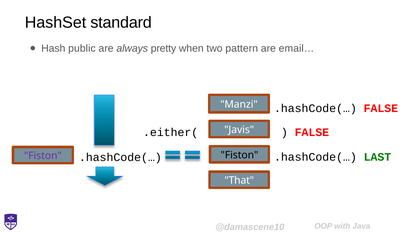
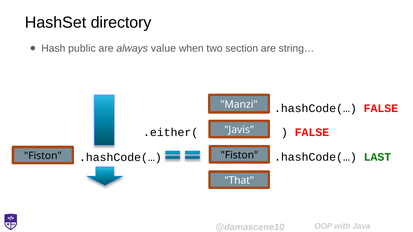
standard: standard -> directory
pretty: pretty -> value
pattern: pattern -> section
email…: email… -> string…
Fiston at (43, 156) colour: purple -> black
